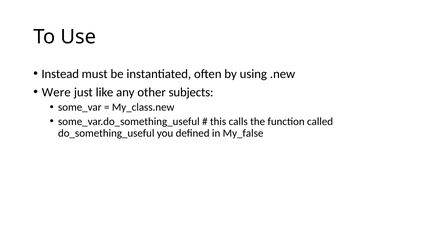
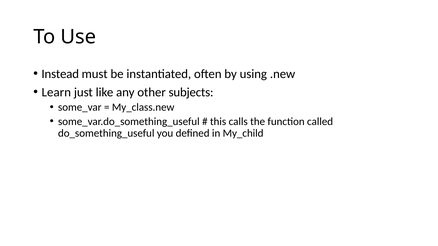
Were: Were -> Learn
My_false: My_false -> My_child
